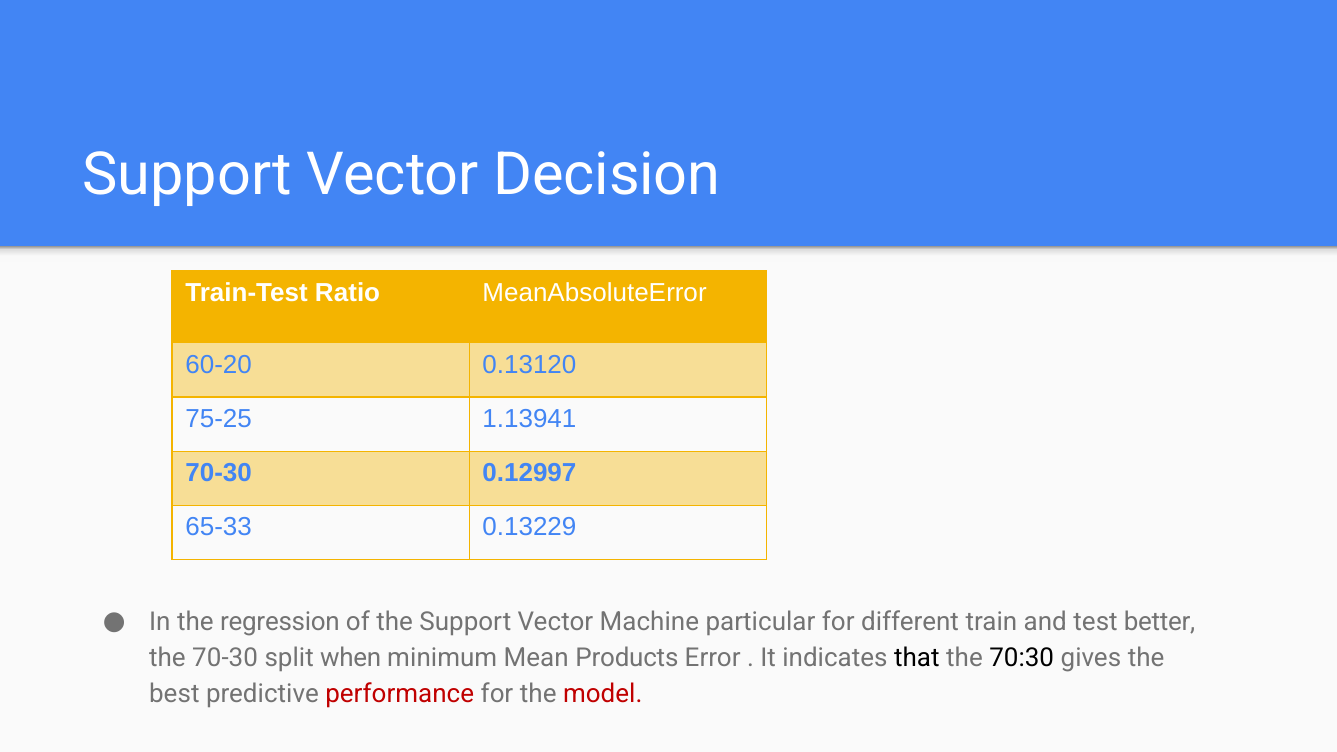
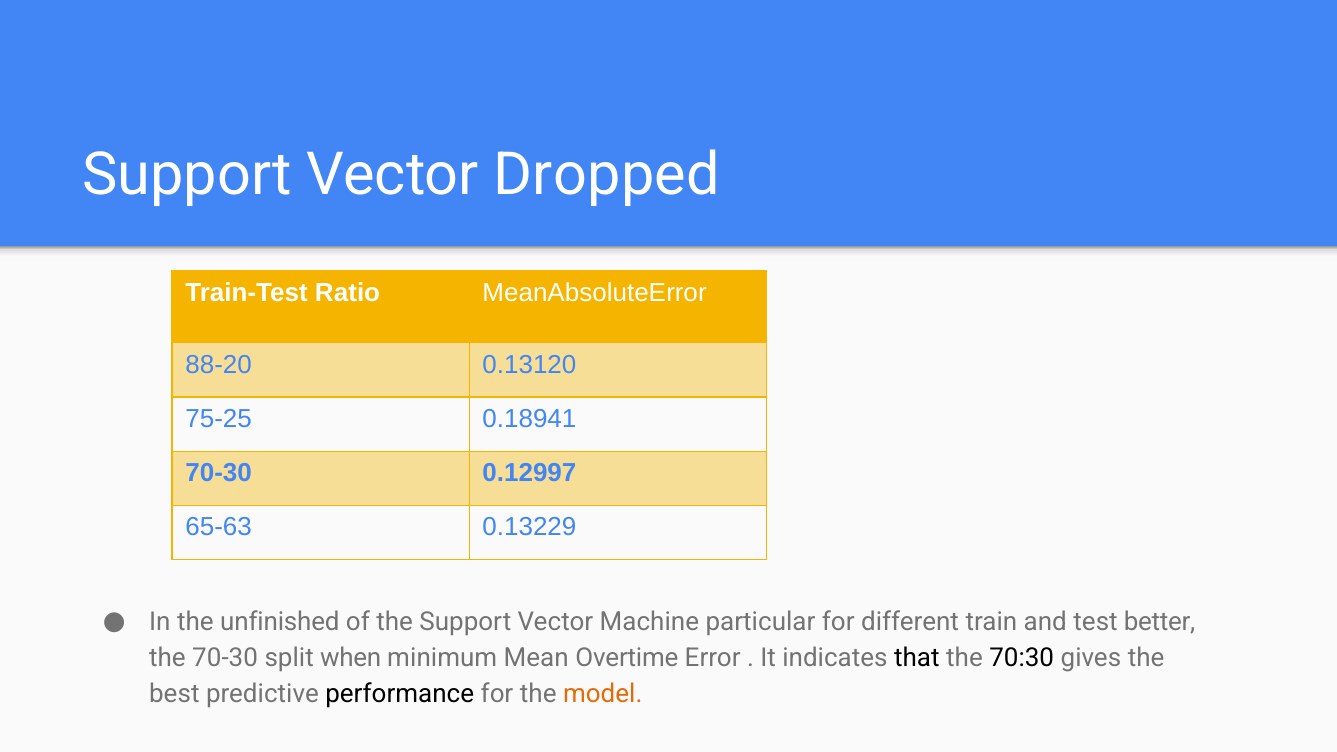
Decision: Decision -> Dropped
60-20: 60-20 -> 88-20
1.13941: 1.13941 -> 0.18941
65-33: 65-33 -> 65-63
regression: regression -> unfinished
Products: Products -> Overtime
performance colour: red -> black
model colour: red -> orange
